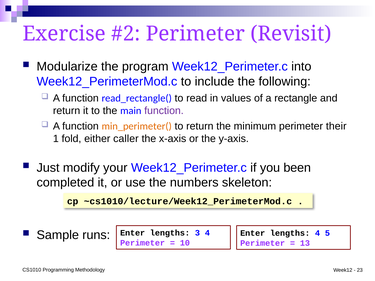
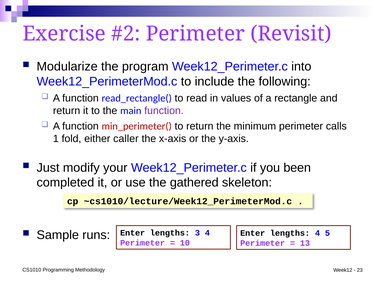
min_perimeter( colour: orange -> red
their: their -> calls
numbers: numbers -> gathered
